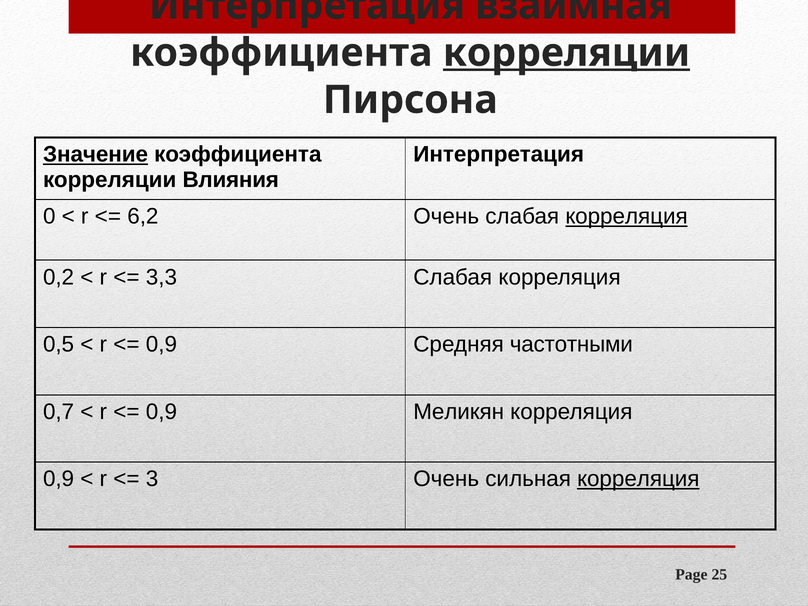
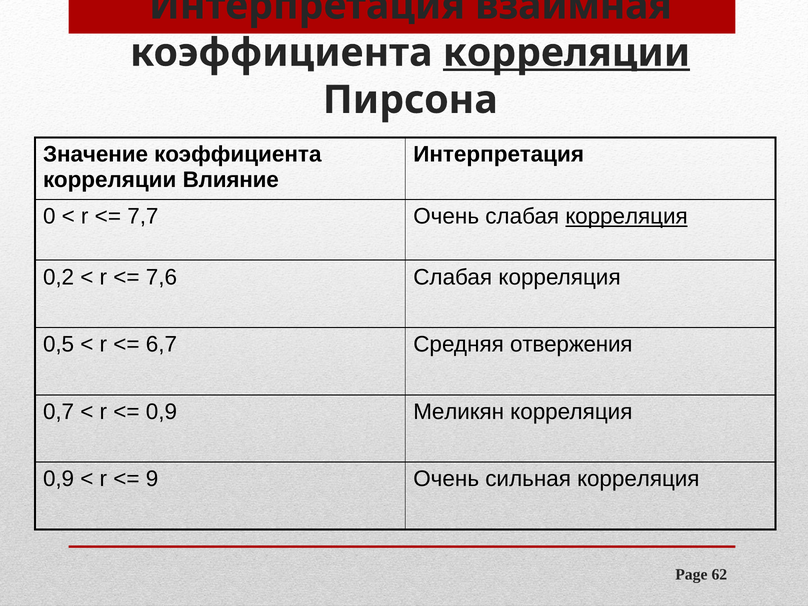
Значение underline: present -> none
Влияния: Влияния -> Влияние
6,2: 6,2 -> 7,7
3,3: 3,3 -> 7,6
0,9 at (161, 344): 0,9 -> 6,7
частотными: частотными -> отвержения
3: 3 -> 9
корреляция at (638, 479) underline: present -> none
25: 25 -> 62
